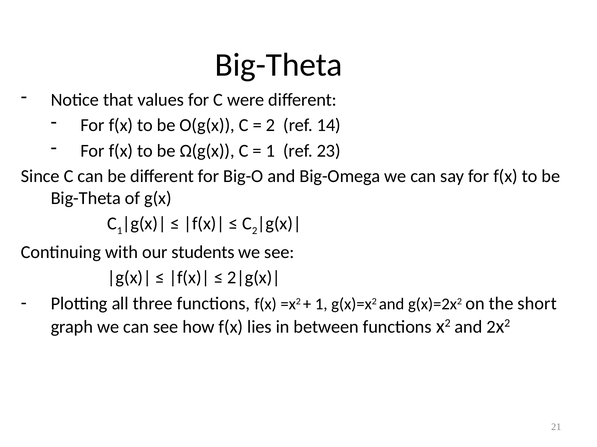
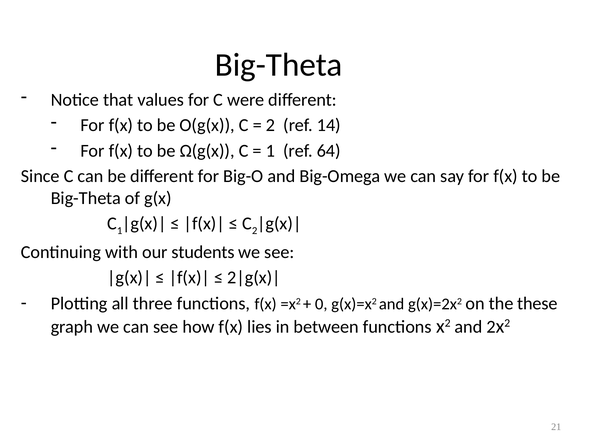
23: 23 -> 64
1 at (321, 304): 1 -> 0
short: short -> these
